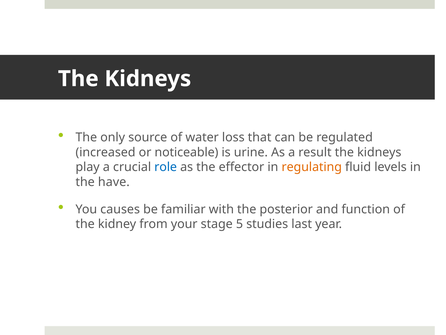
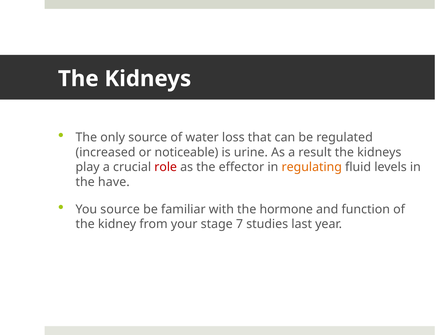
role colour: blue -> red
You causes: causes -> source
posterior: posterior -> hormone
5: 5 -> 7
